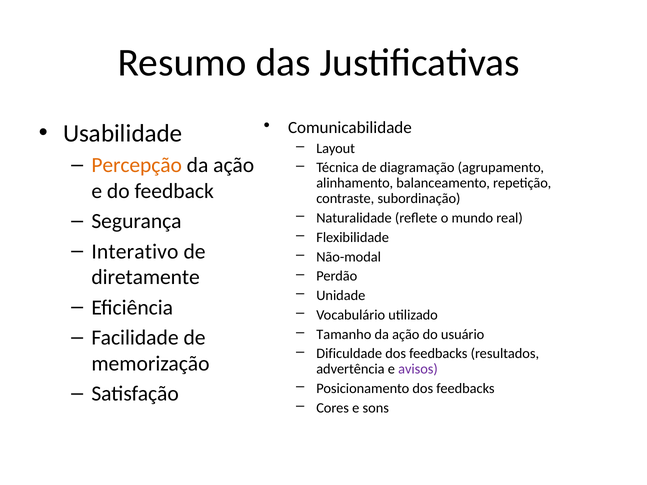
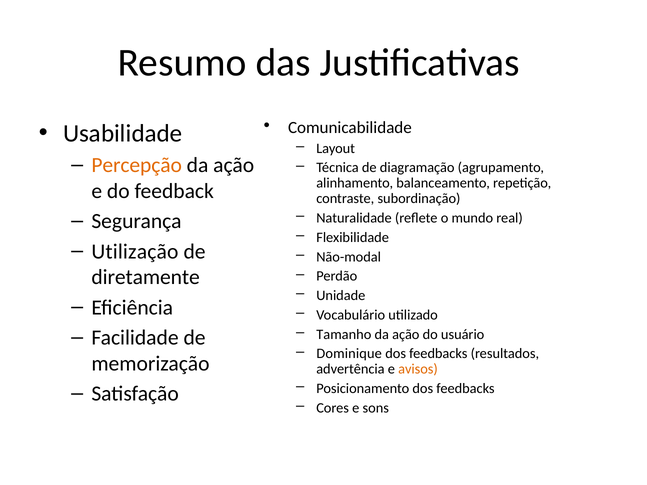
Interativo: Interativo -> Utilização
Dificuldade: Dificuldade -> Dominique
avisos colour: purple -> orange
